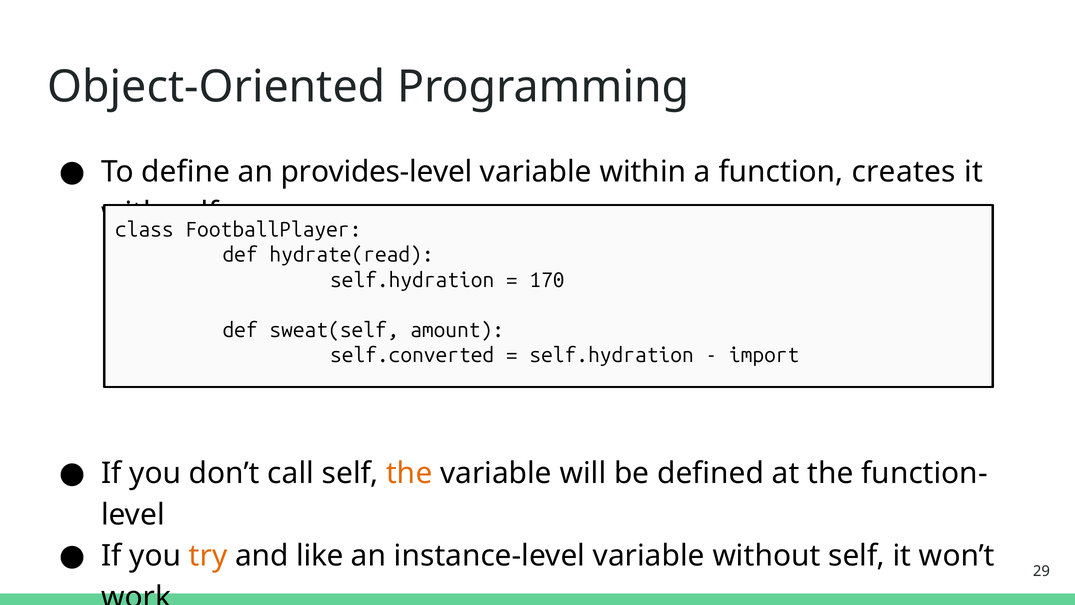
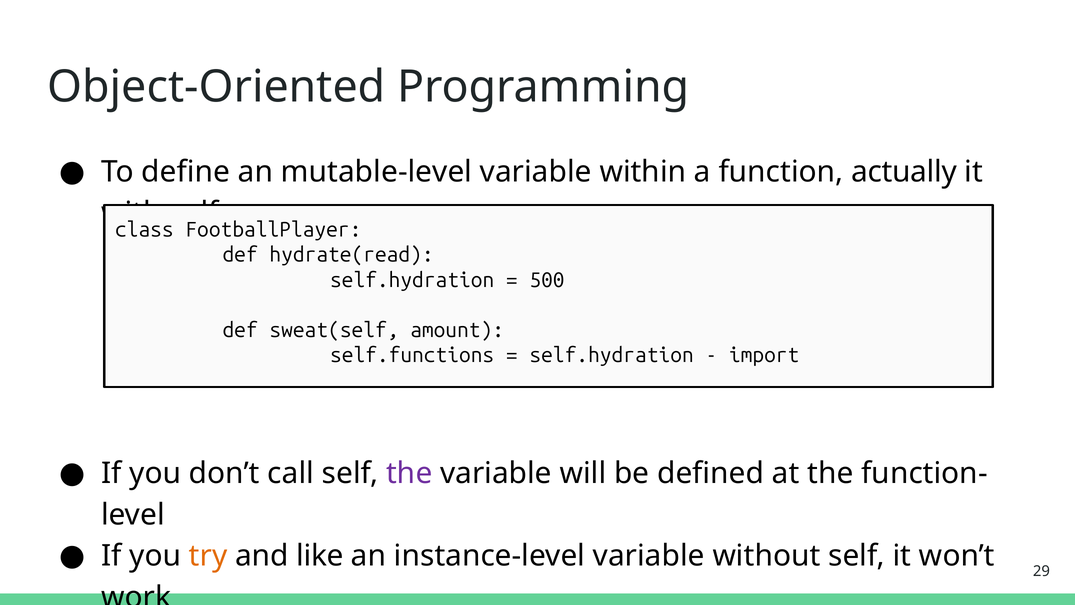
provides-level: provides-level -> mutable-level
creates: creates -> actually
170: 170 -> 500
self.converted: self.converted -> self.functions
the at (409, 473) colour: orange -> purple
